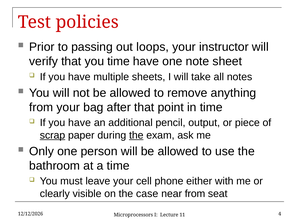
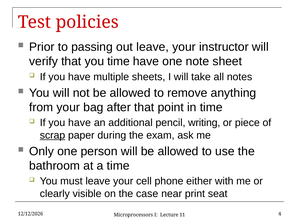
out loops: loops -> leave
output: output -> writing
the at (136, 135) underline: present -> none
near from: from -> print
